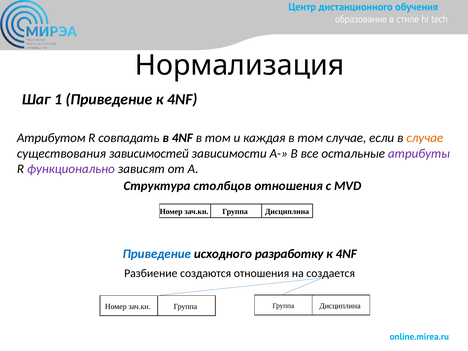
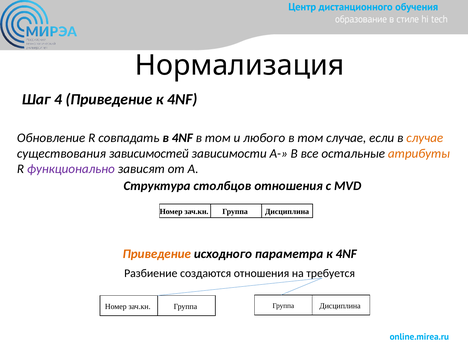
1: 1 -> 4
Атрибутом: Атрибутом -> Обновление
каждая: каждая -> любого
атрибуты colour: purple -> orange
Приведение at (157, 254) colour: blue -> orange
разработку: разработку -> параметра
создается: создается -> требуется
